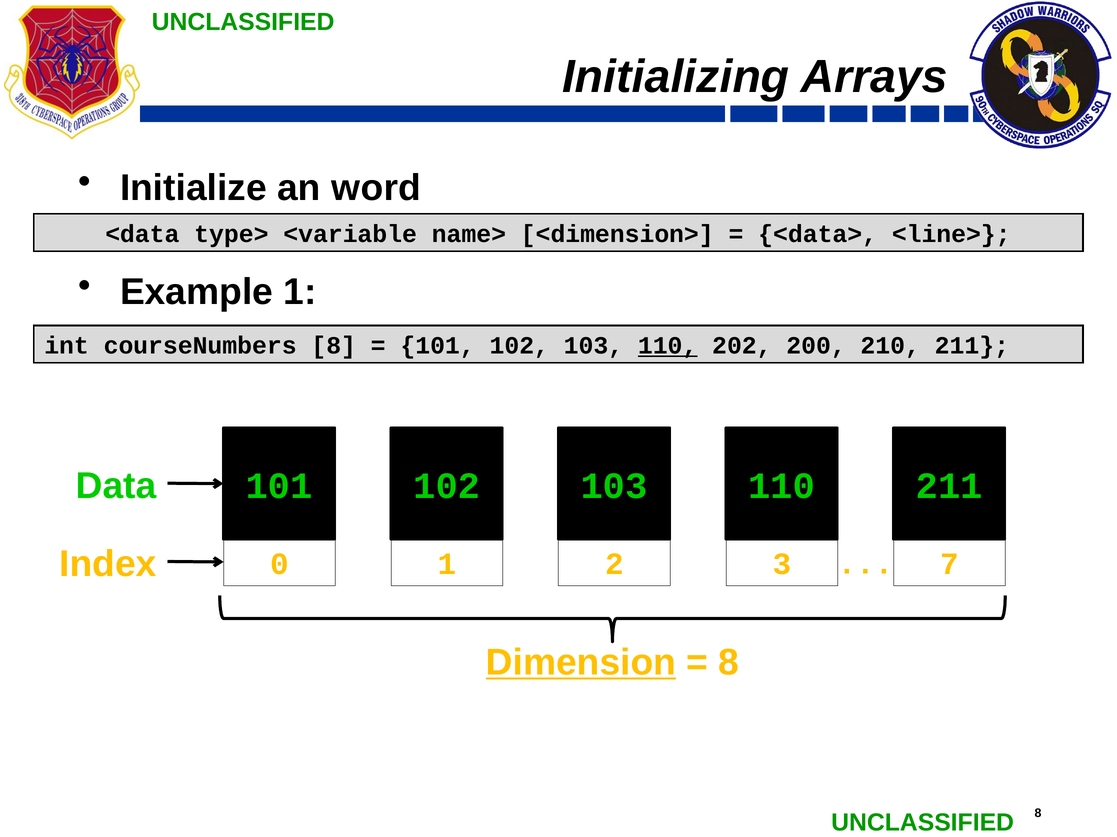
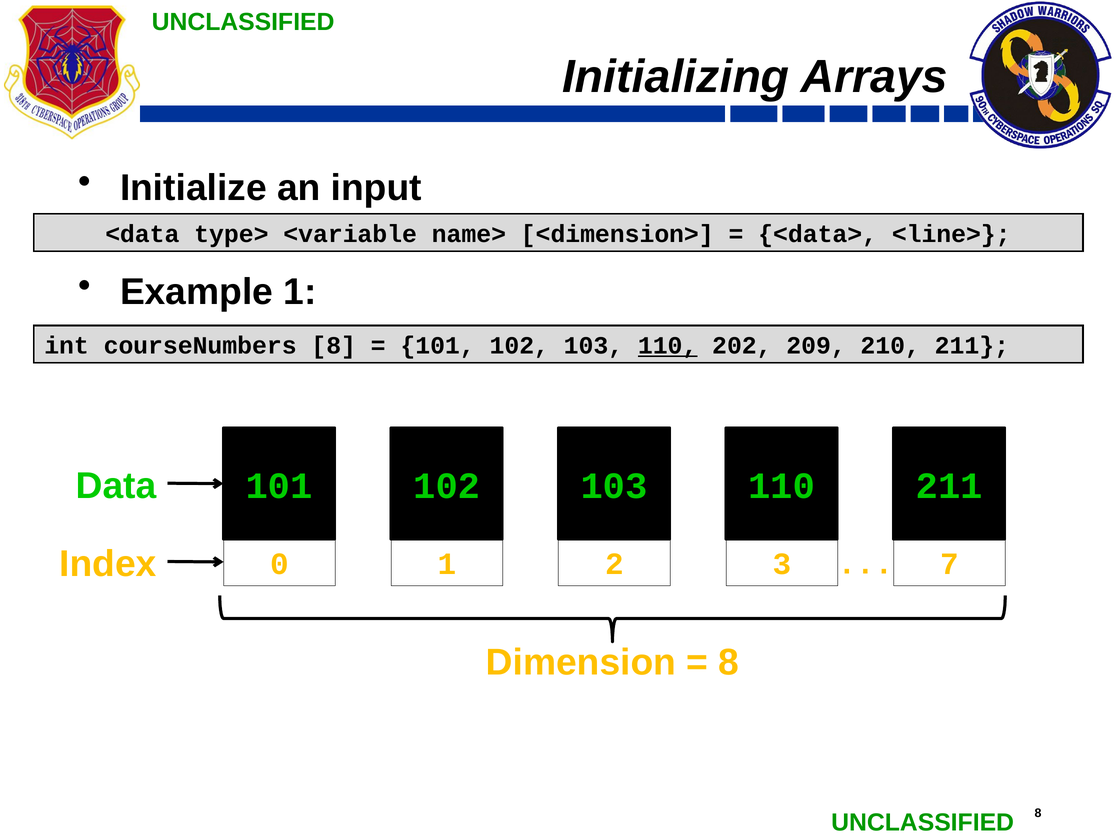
word: word -> input
200: 200 -> 209
Dimension underline: present -> none
